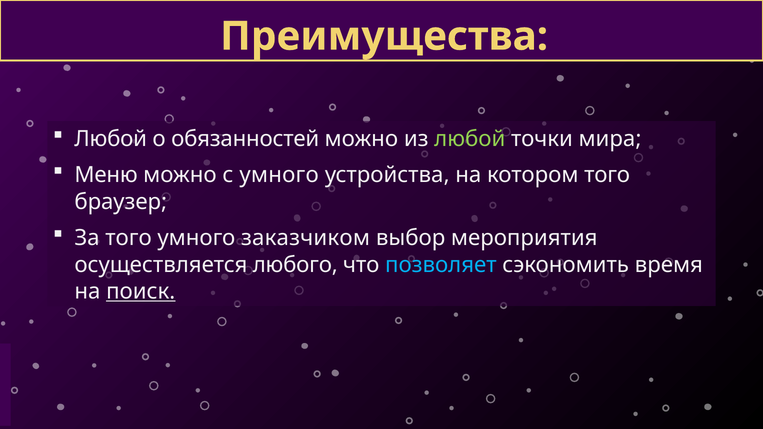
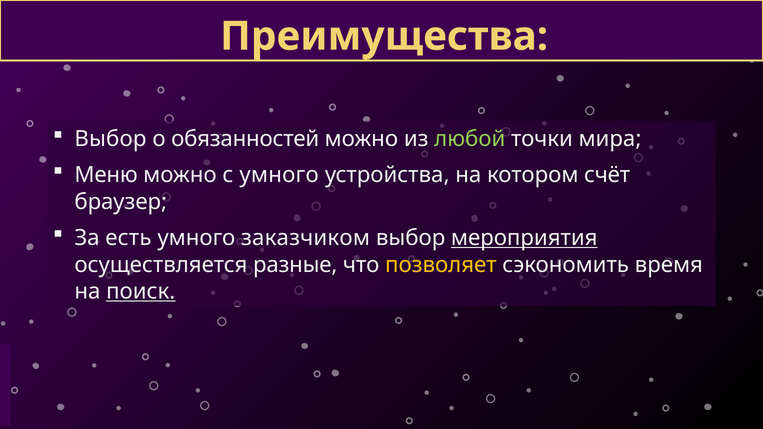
Любой at (111, 139): Любой -> Выбор
котором того: того -> счёт
За того: того -> есть
мероприятия underline: none -> present
любого: любого -> разные
позволяет colour: light blue -> yellow
